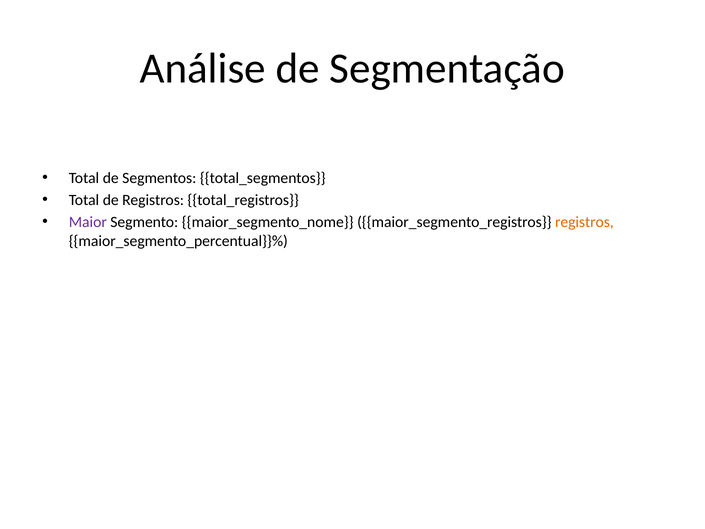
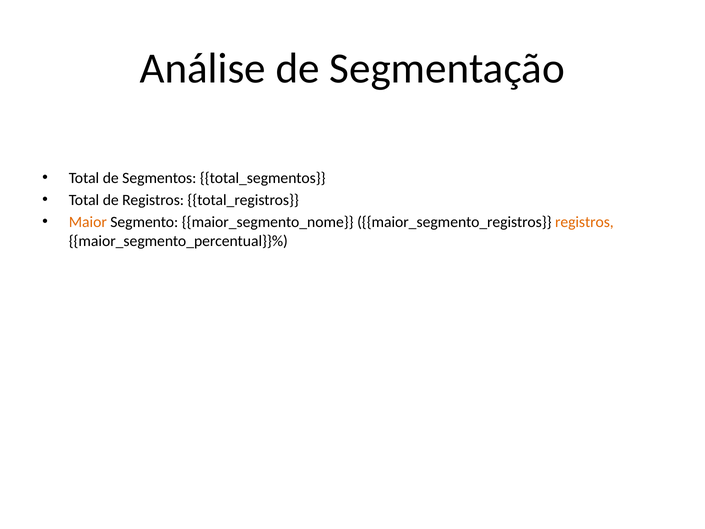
Maior colour: purple -> orange
